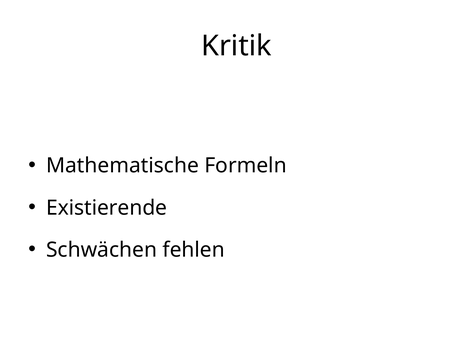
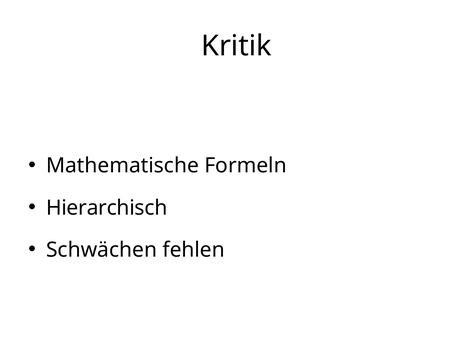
Existierende: Existierende -> Hierarchisch
